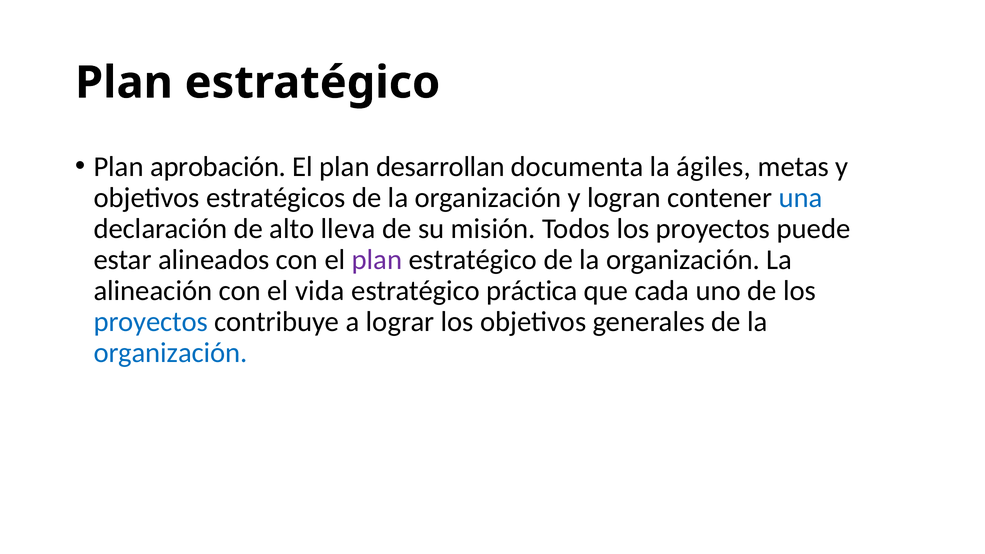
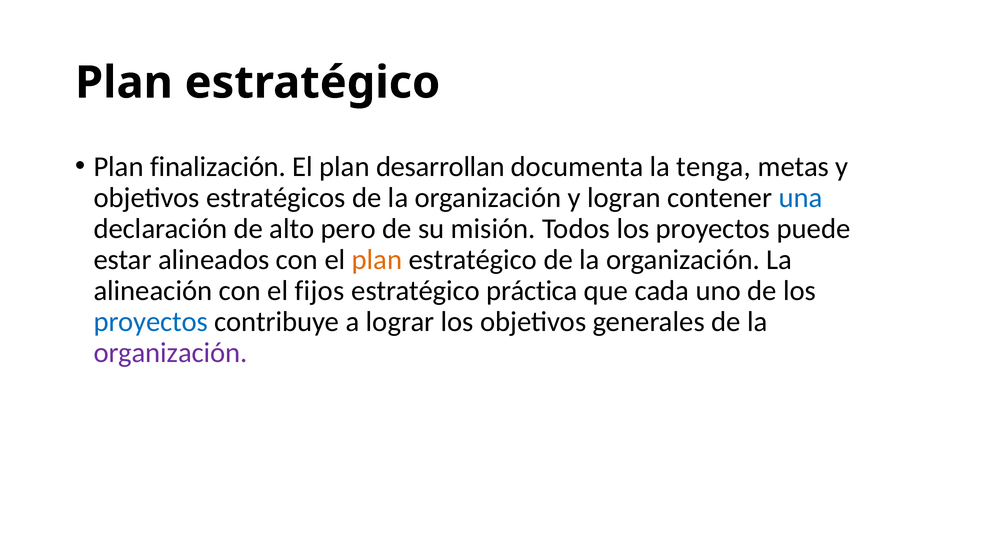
aprobación: aprobación -> finalización
ágiles: ágiles -> tenga
lleva: lleva -> pero
plan at (377, 260) colour: purple -> orange
vida: vida -> fijos
organización at (170, 353) colour: blue -> purple
